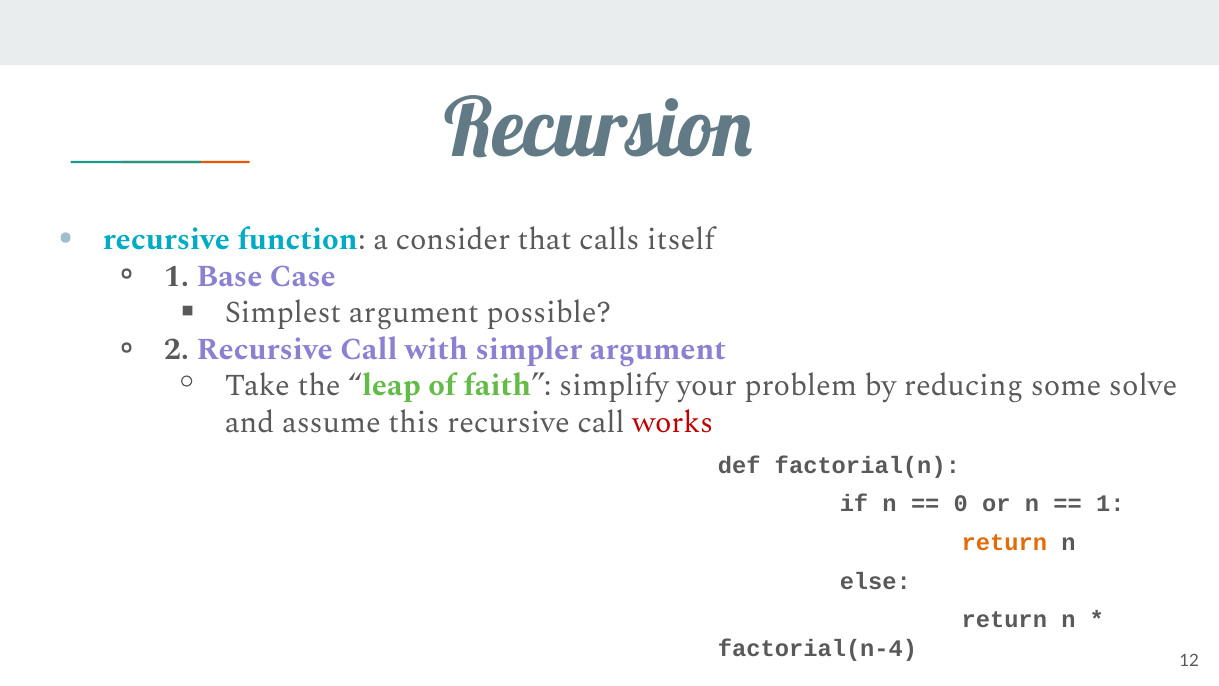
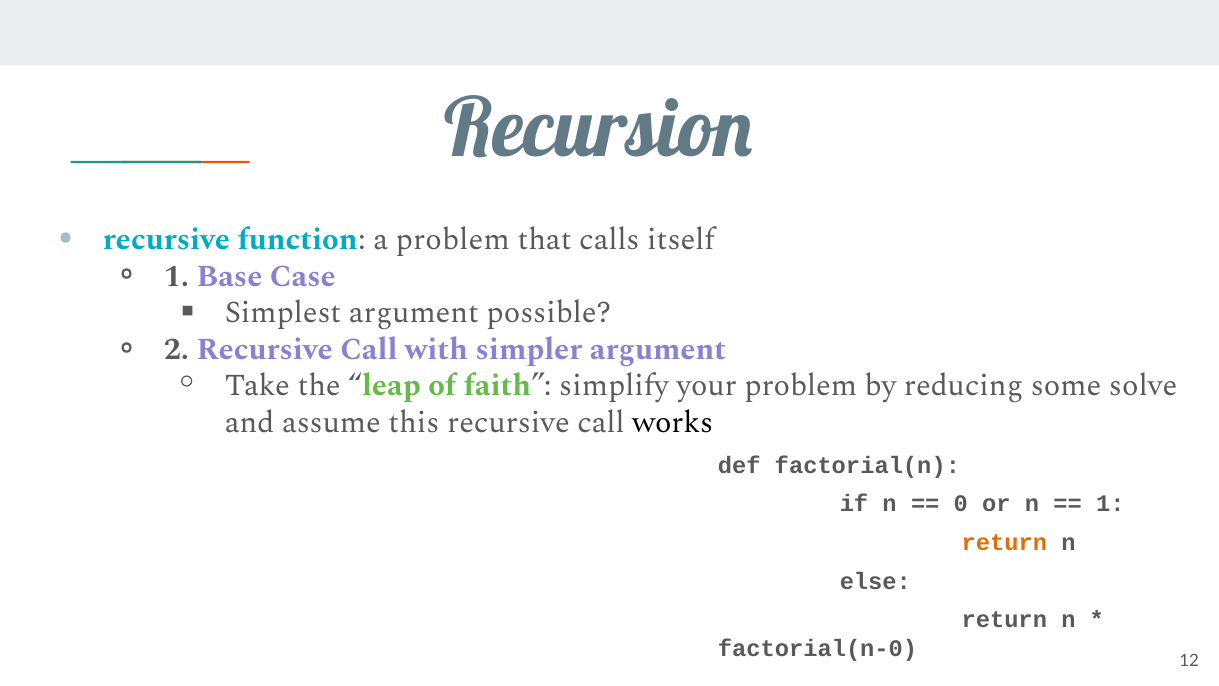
a consider: consider -> problem
works colour: red -> black
factorial(n-4: factorial(n-4 -> factorial(n-0
